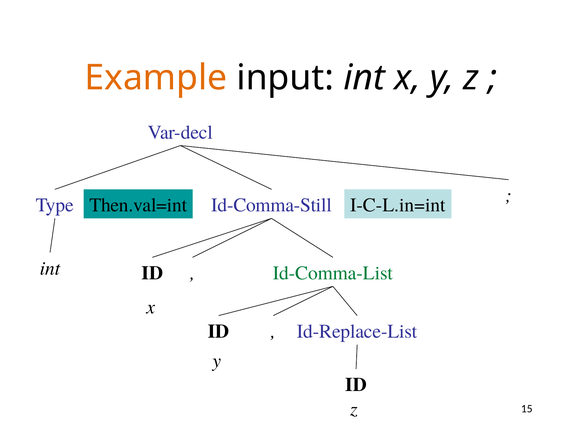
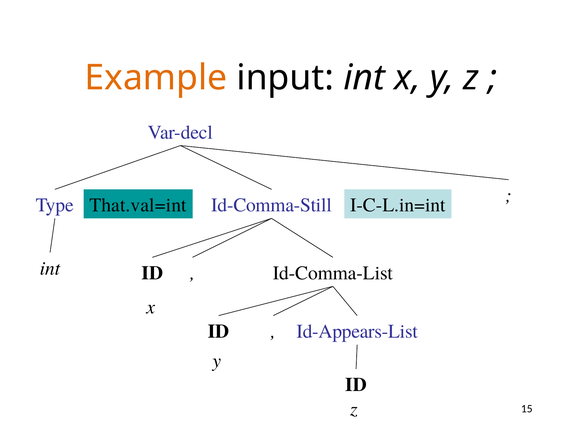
Then.val=int: Then.val=int -> That.val=int
Id-Comma-List colour: green -> black
Id-Replace-List: Id-Replace-List -> Id-Appears-List
